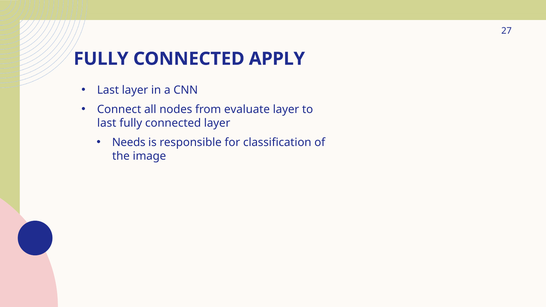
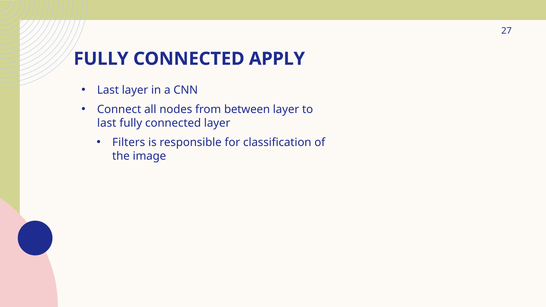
evaluate: evaluate -> between
Needs: Needs -> Filters
